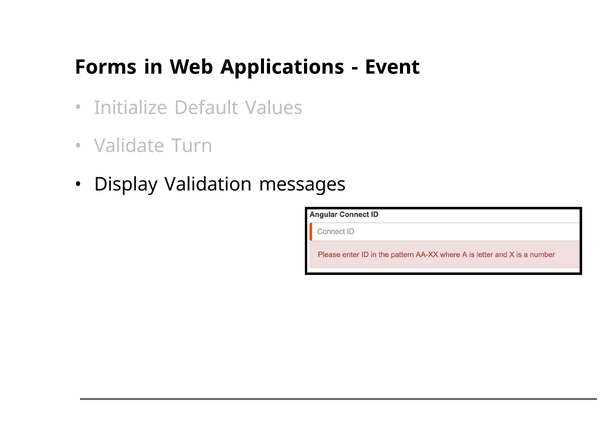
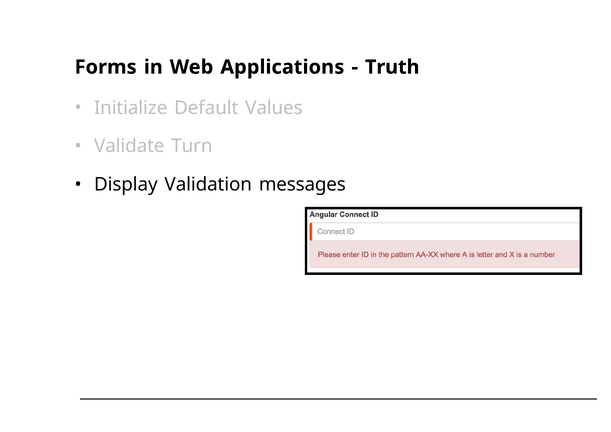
Event: Event -> Truth
